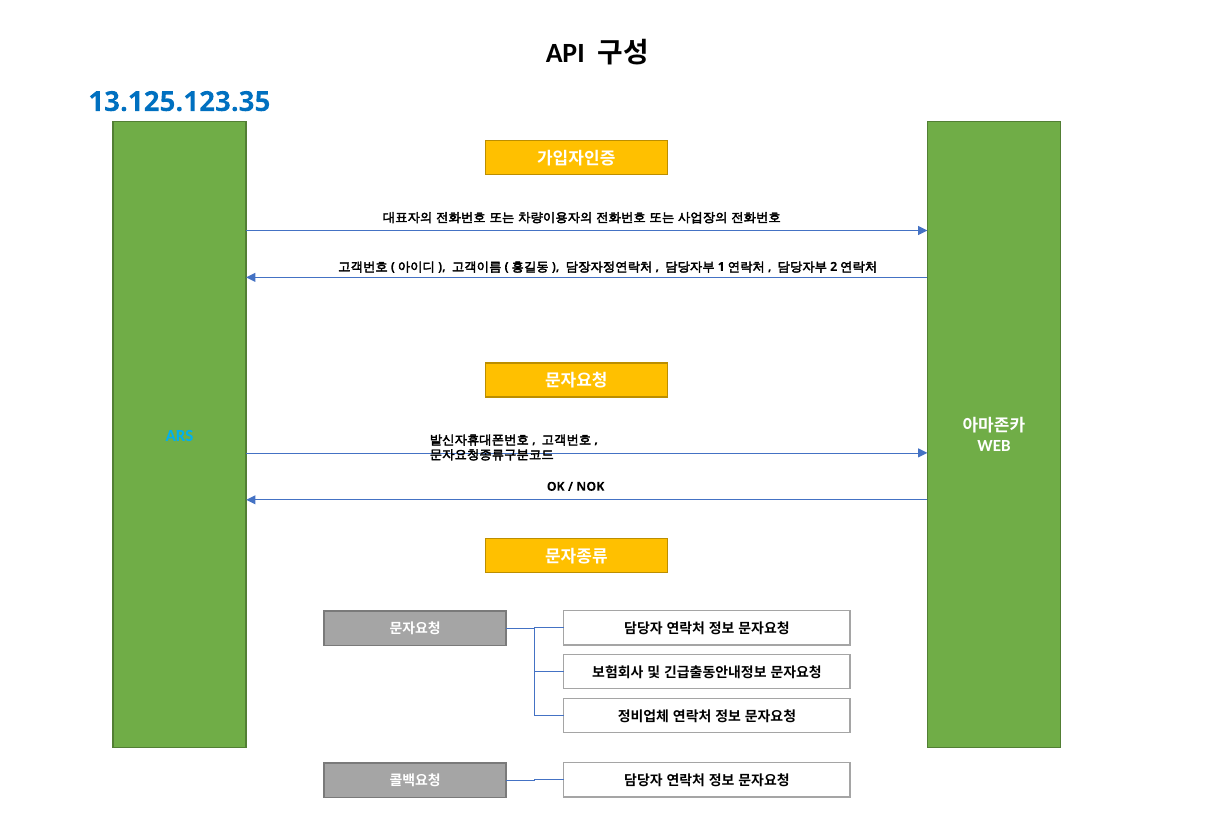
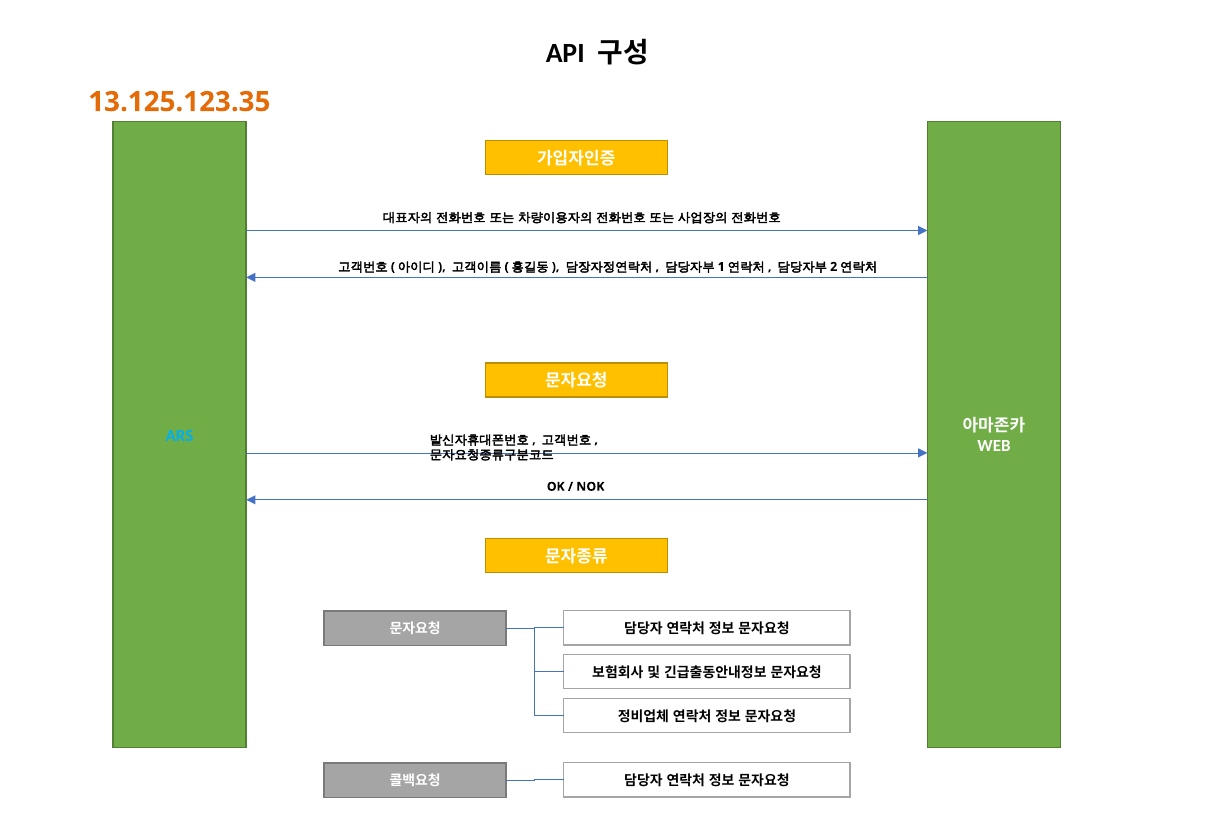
13.125.123.35 colour: blue -> orange
